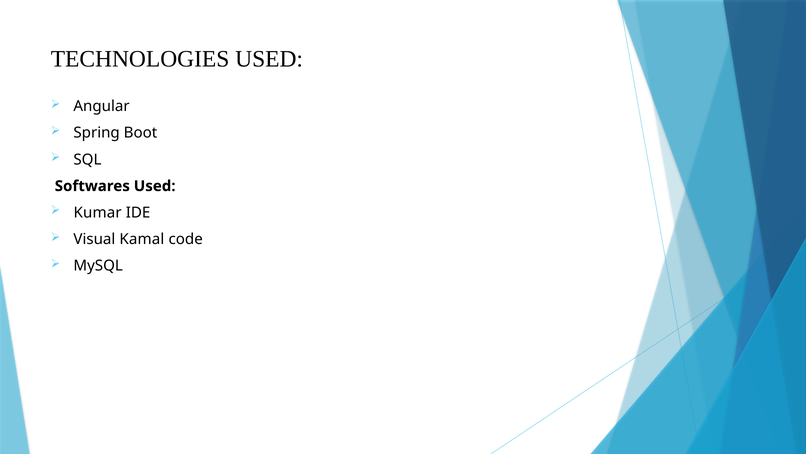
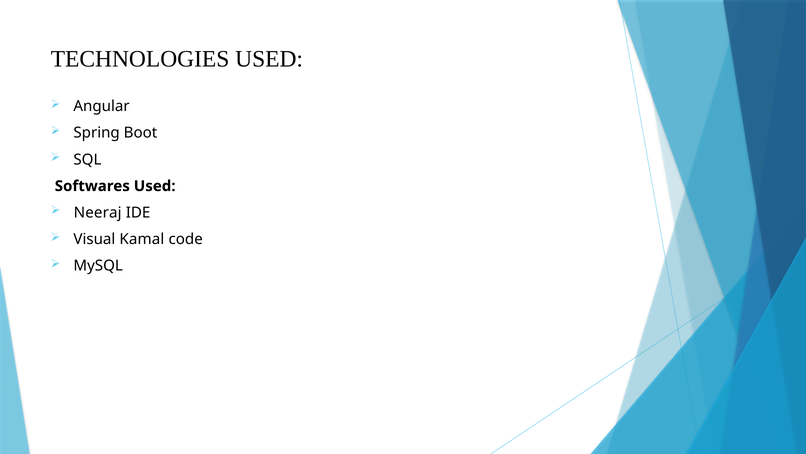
Kumar: Kumar -> Neeraj
